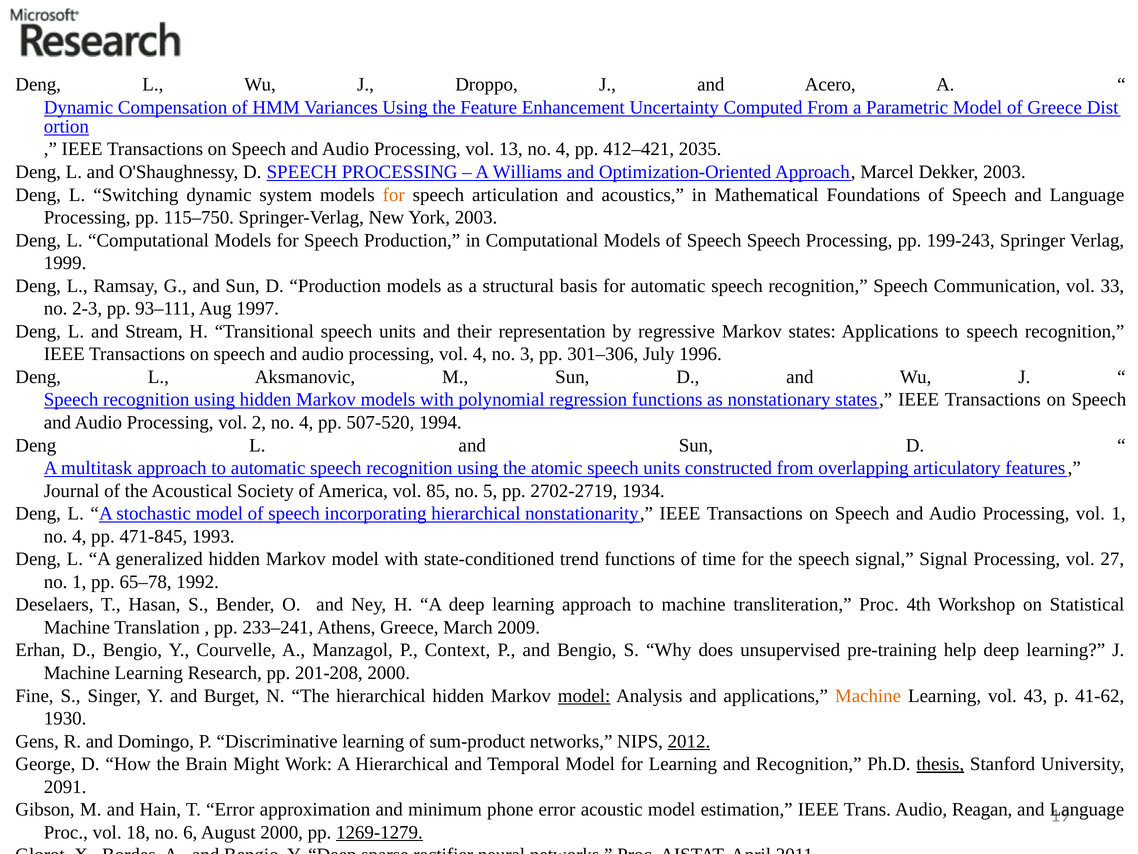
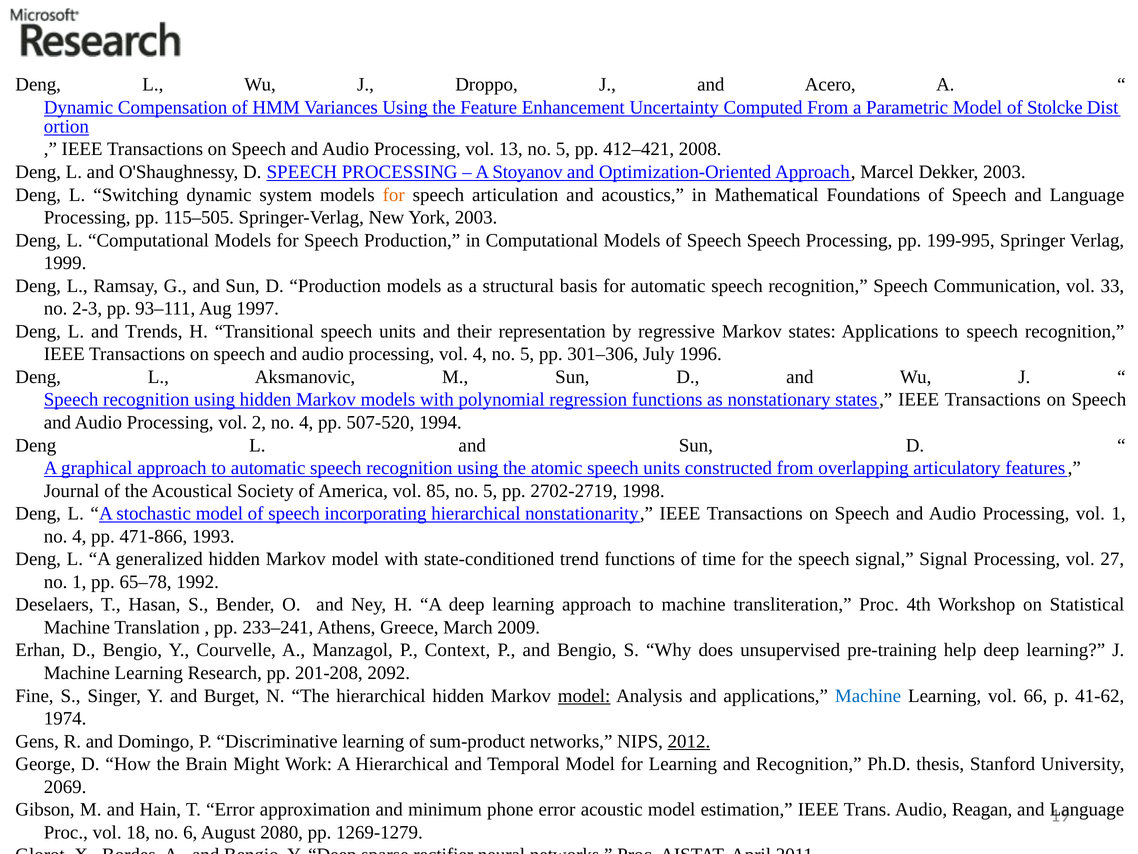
of Greece: Greece -> Stolcke
13 no 4: 4 -> 5
2035: 2035 -> 2008
Williams: Williams -> Stoyanov
115–750: 115–750 -> 115–505
199-243: 199-243 -> 199-995
Stream: Stream -> Trends
4 no 3: 3 -> 5
multitask: multitask -> graphical
1934: 1934 -> 1998
471-845: 471-845 -> 471-866
201-208 2000: 2000 -> 2092
Machine at (868, 695) colour: orange -> blue
43: 43 -> 66
1930: 1930 -> 1974
thesis underline: present -> none
2091: 2091 -> 2069
August 2000: 2000 -> 2080
1269-1279 underline: present -> none
